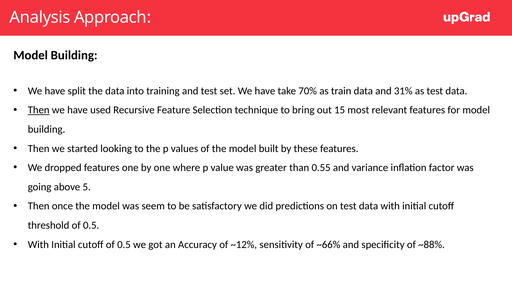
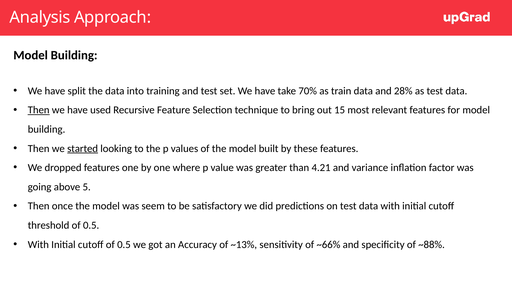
31%: 31% -> 28%
started underline: none -> present
0.55: 0.55 -> 4.21
~12%: ~12% -> ~13%
